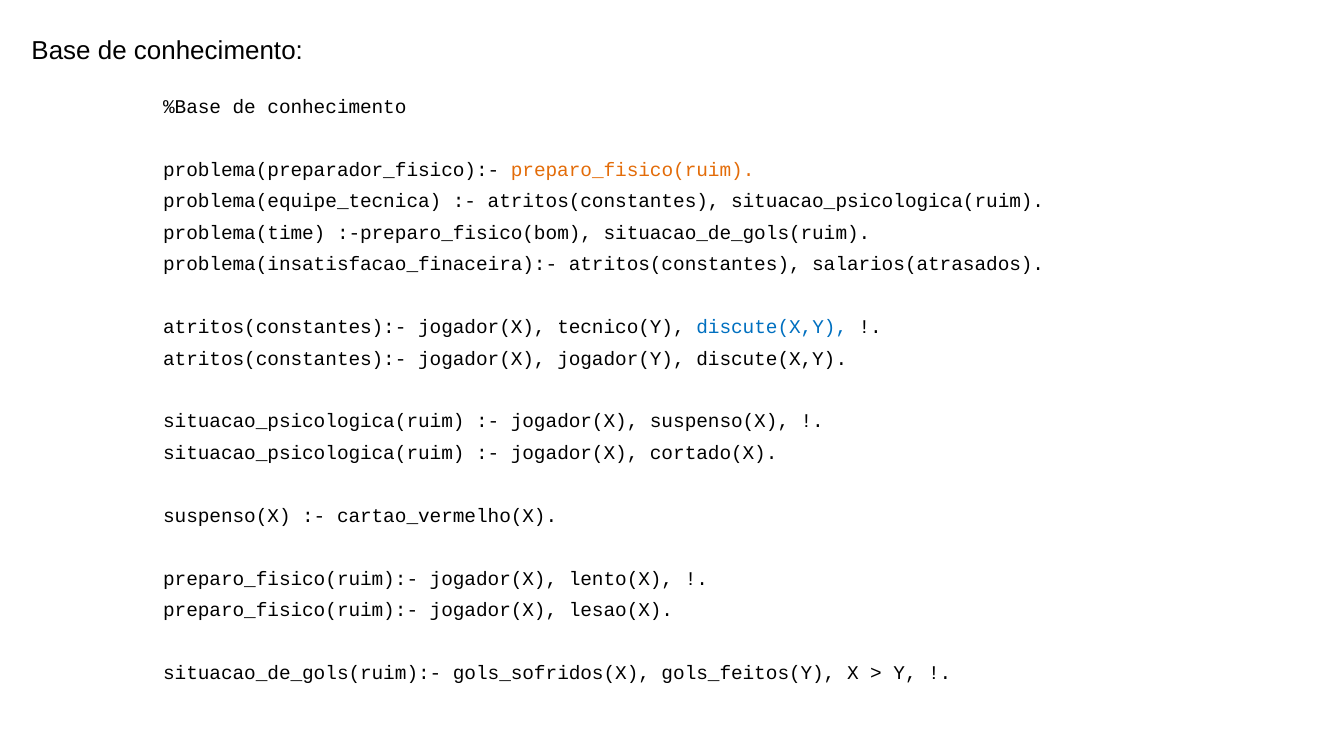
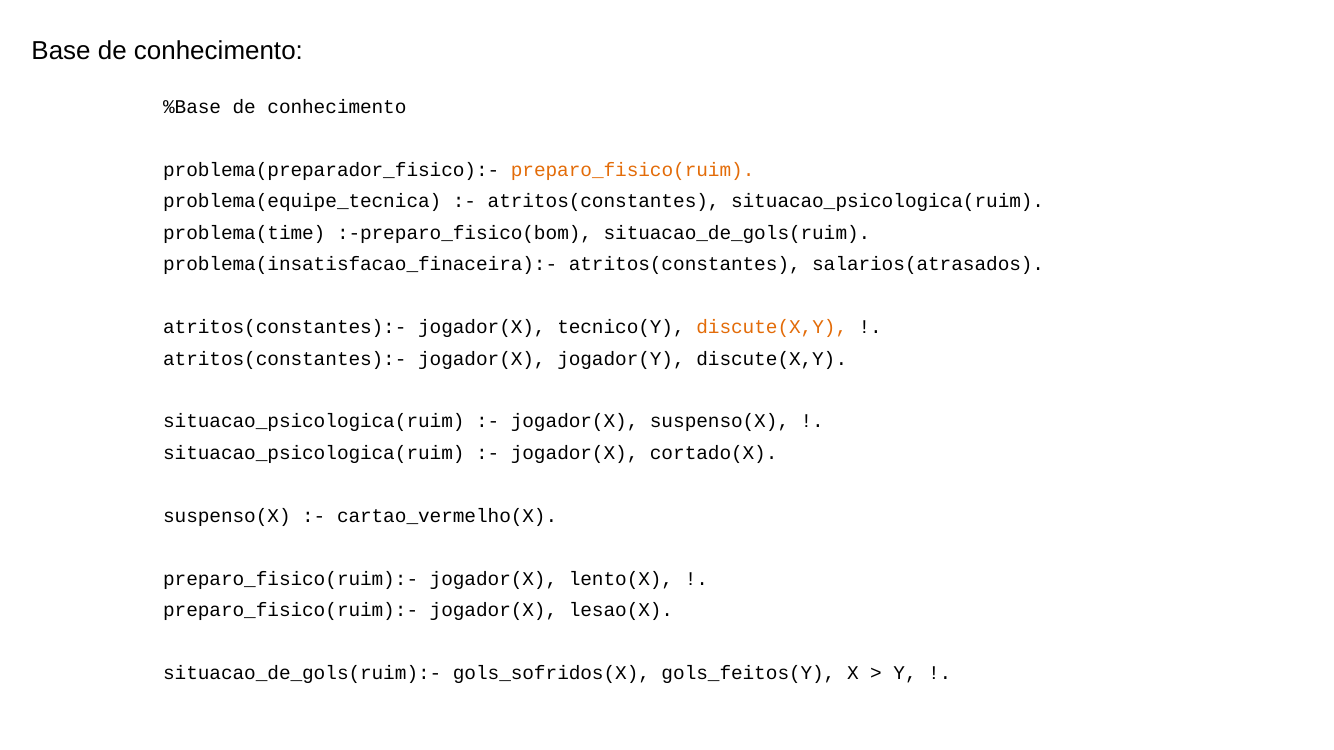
discute(X,Y at (772, 327) colour: blue -> orange
